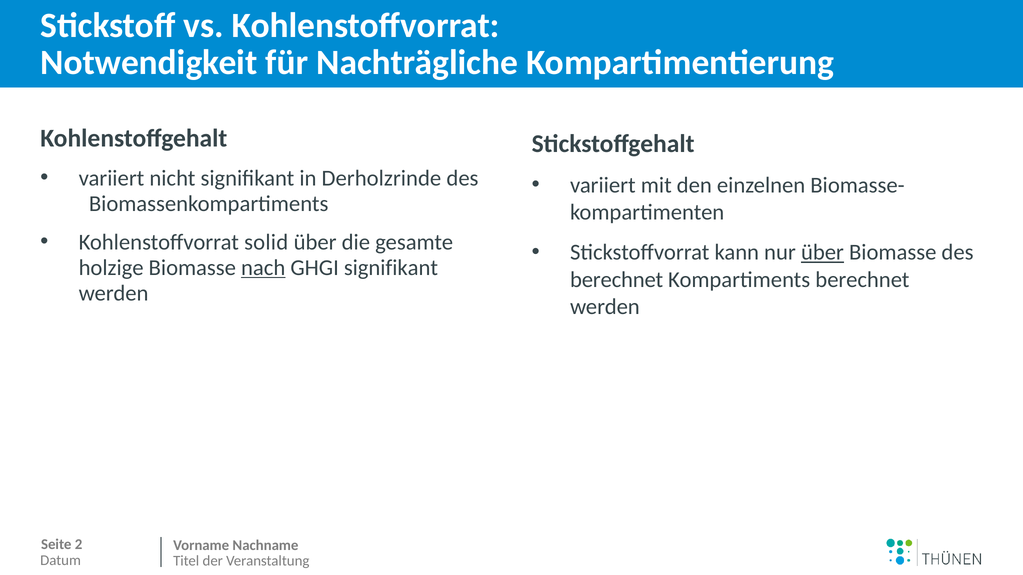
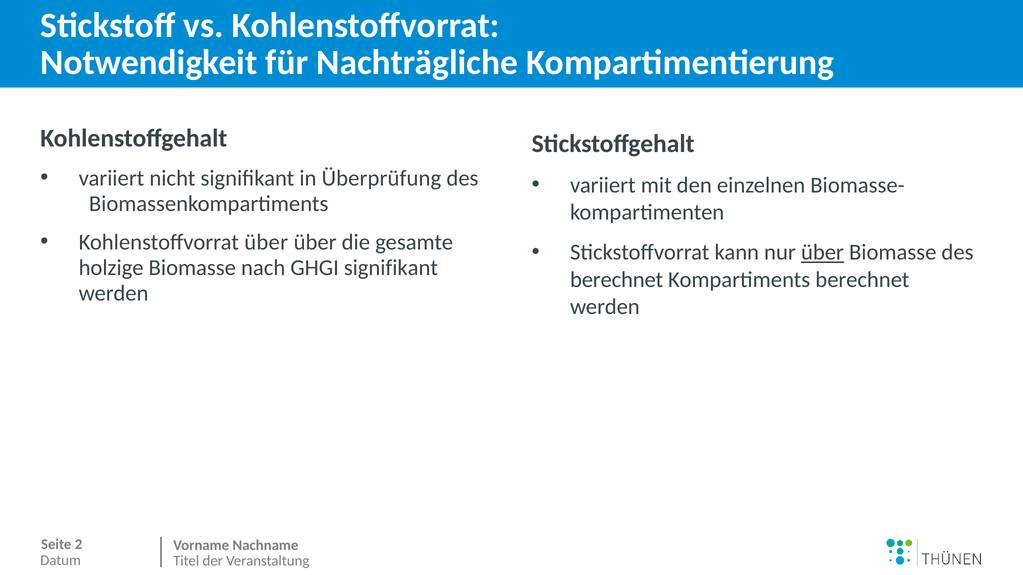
Derholzrinde: Derholzrinde -> Überprüfung
Kohlenstoffvorrat solid: solid -> über
nach underline: present -> none
